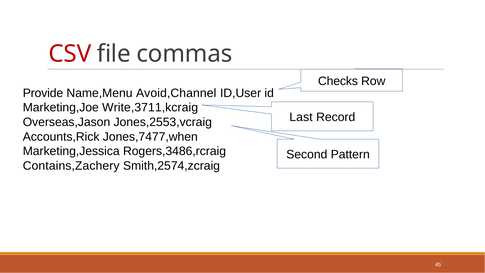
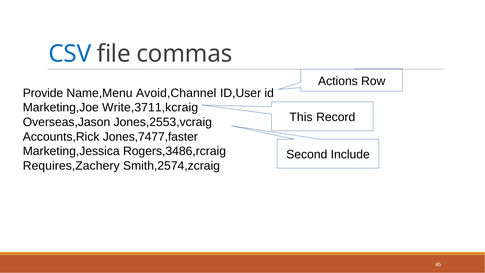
CSV colour: red -> blue
Checks: Checks -> Actions
Last: Last -> This
Jones,7477,when: Jones,7477,when -> Jones,7477,faster
Pattern: Pattern -> Include
Contains,Zachery: Contains,Zachery -> Requires,Zachery
